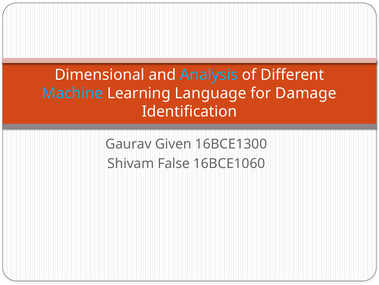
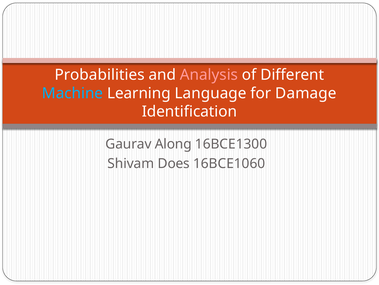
Dimensional: Dimensional -> Probabilities
Analysis colour: light blue -> pink
Given: Given -> Along
False: False -> Does
